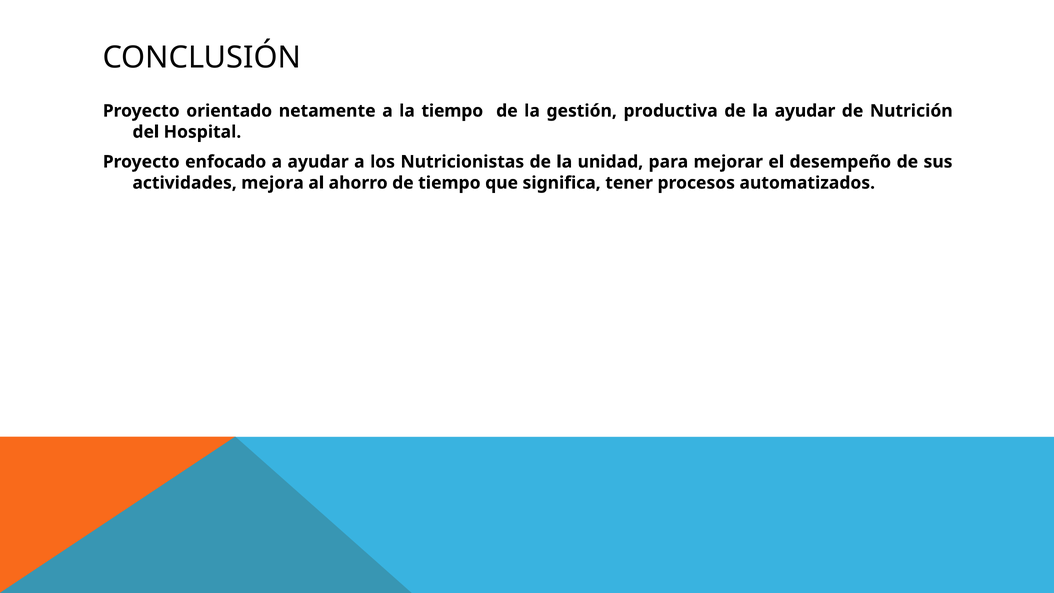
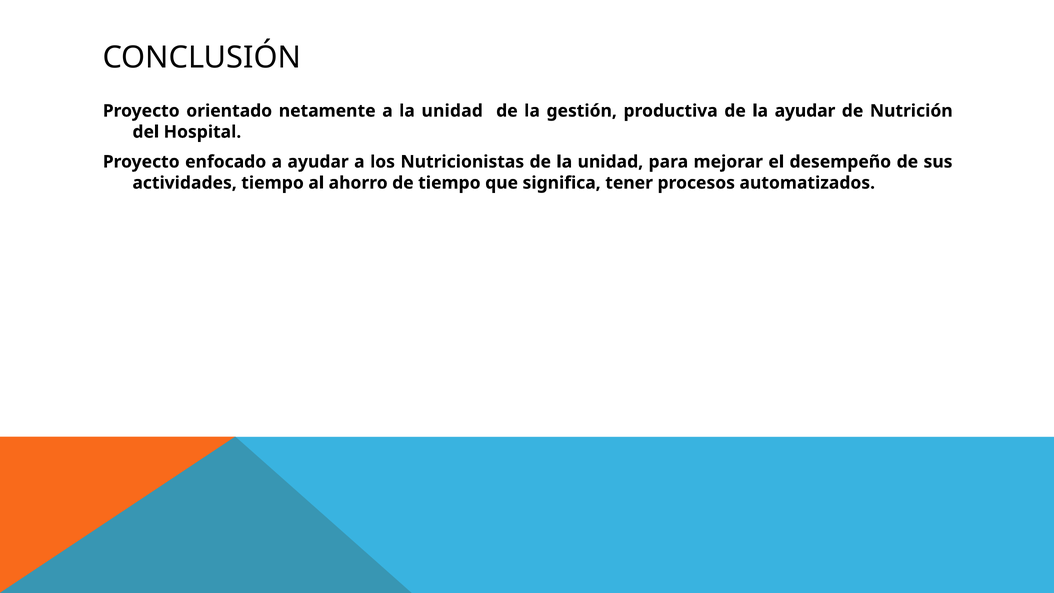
a la tiempo: tiempo -> unidad
actividades mejora: mejora -> tiempo
